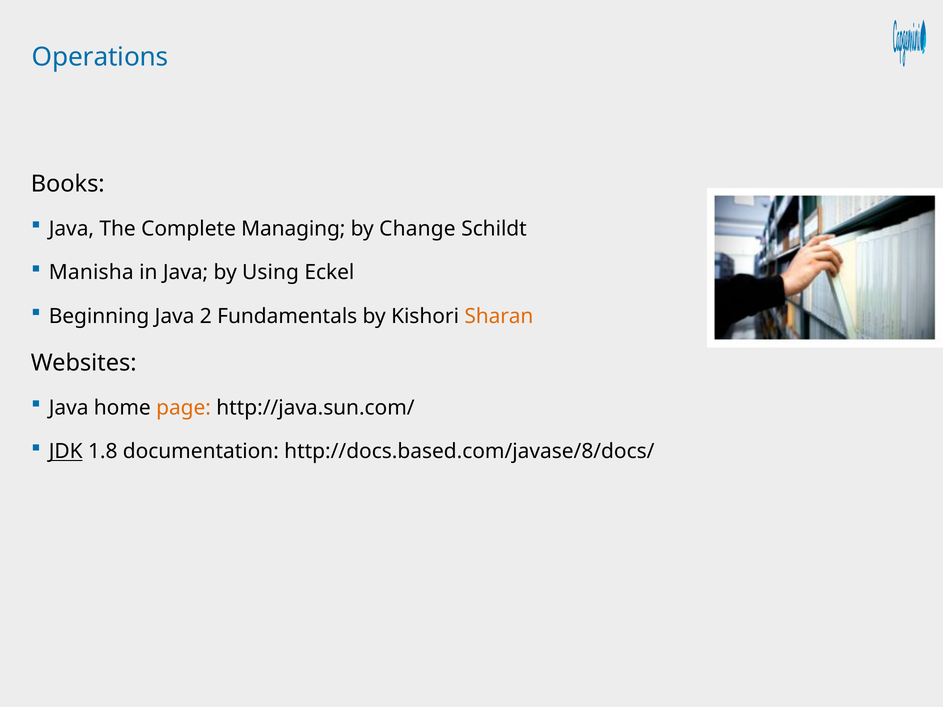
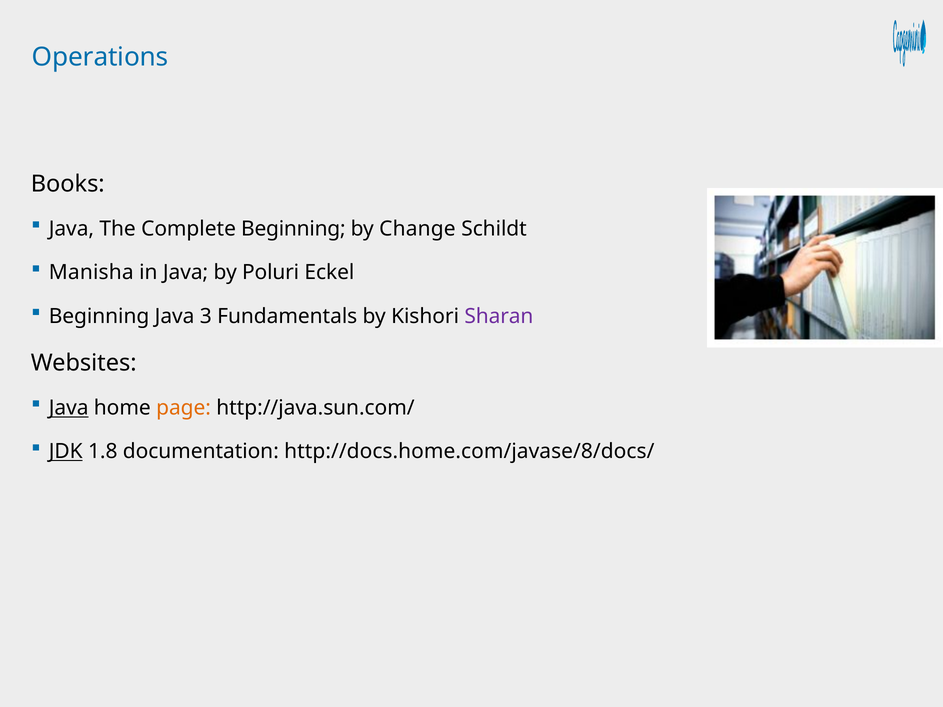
Complete Managing: Managing -> Beginning
Using: Using -> Poluri
2: 2 -> 3
Sharan colour: orange -> purple
Java at (69, 408) underline: none -> present
http://docs.based.com/javase/8/docs/: http://docs.based.com/javase/8/docs/ -> http://docs.home.com/javase/8/docs/
